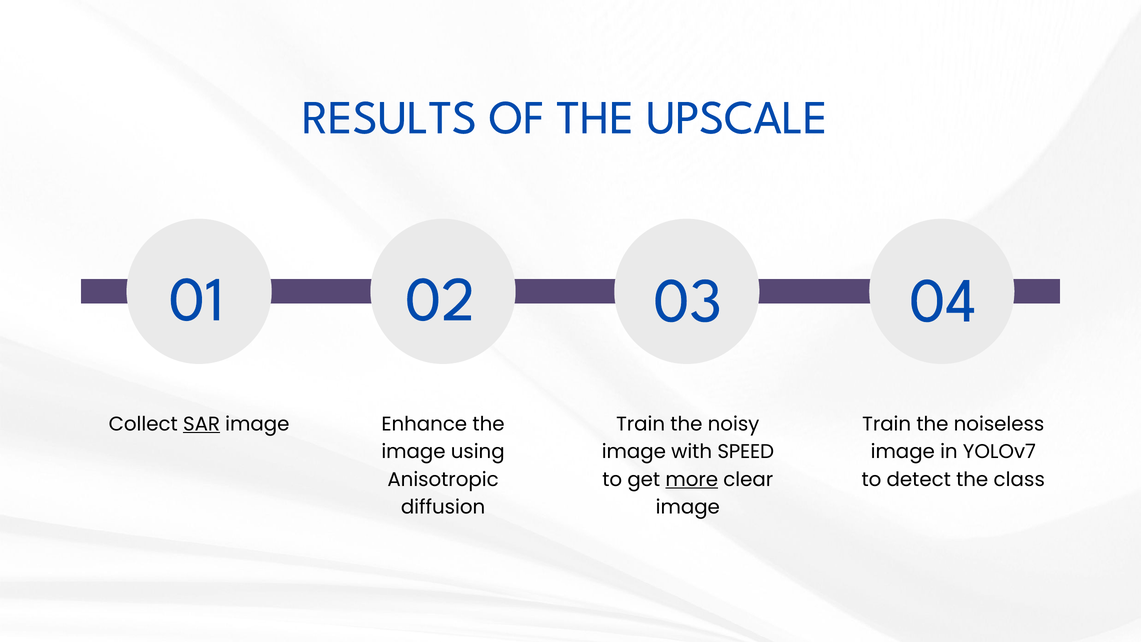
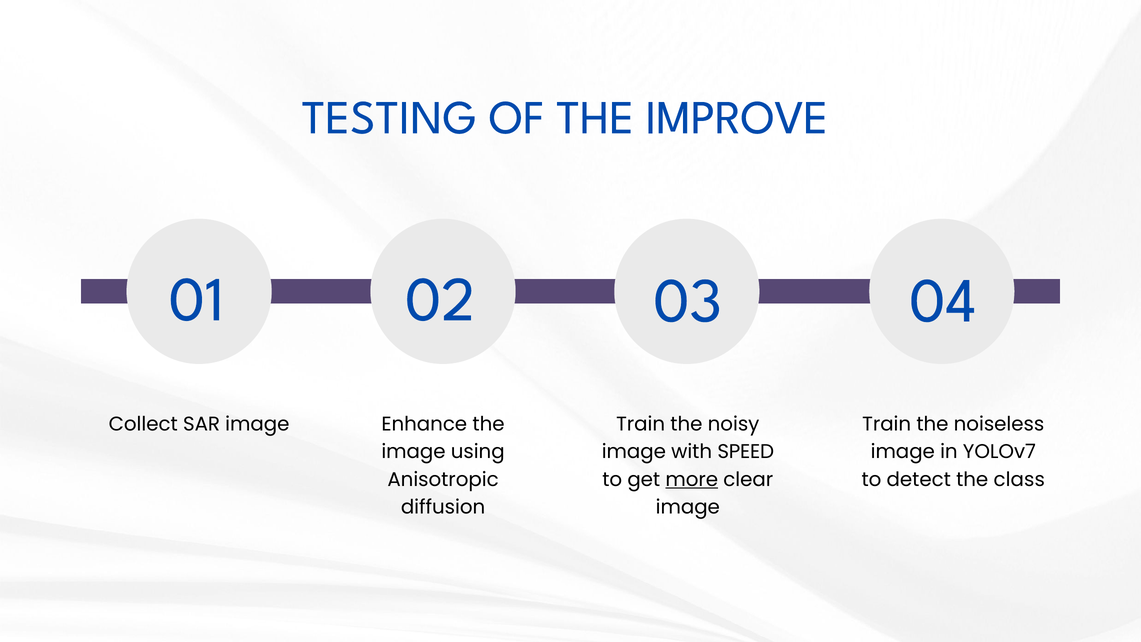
RESULTS: RESULTS -> TESTING
UPSCALE: UPSCALE -> IMPROVE
SAR underline: present -> none
